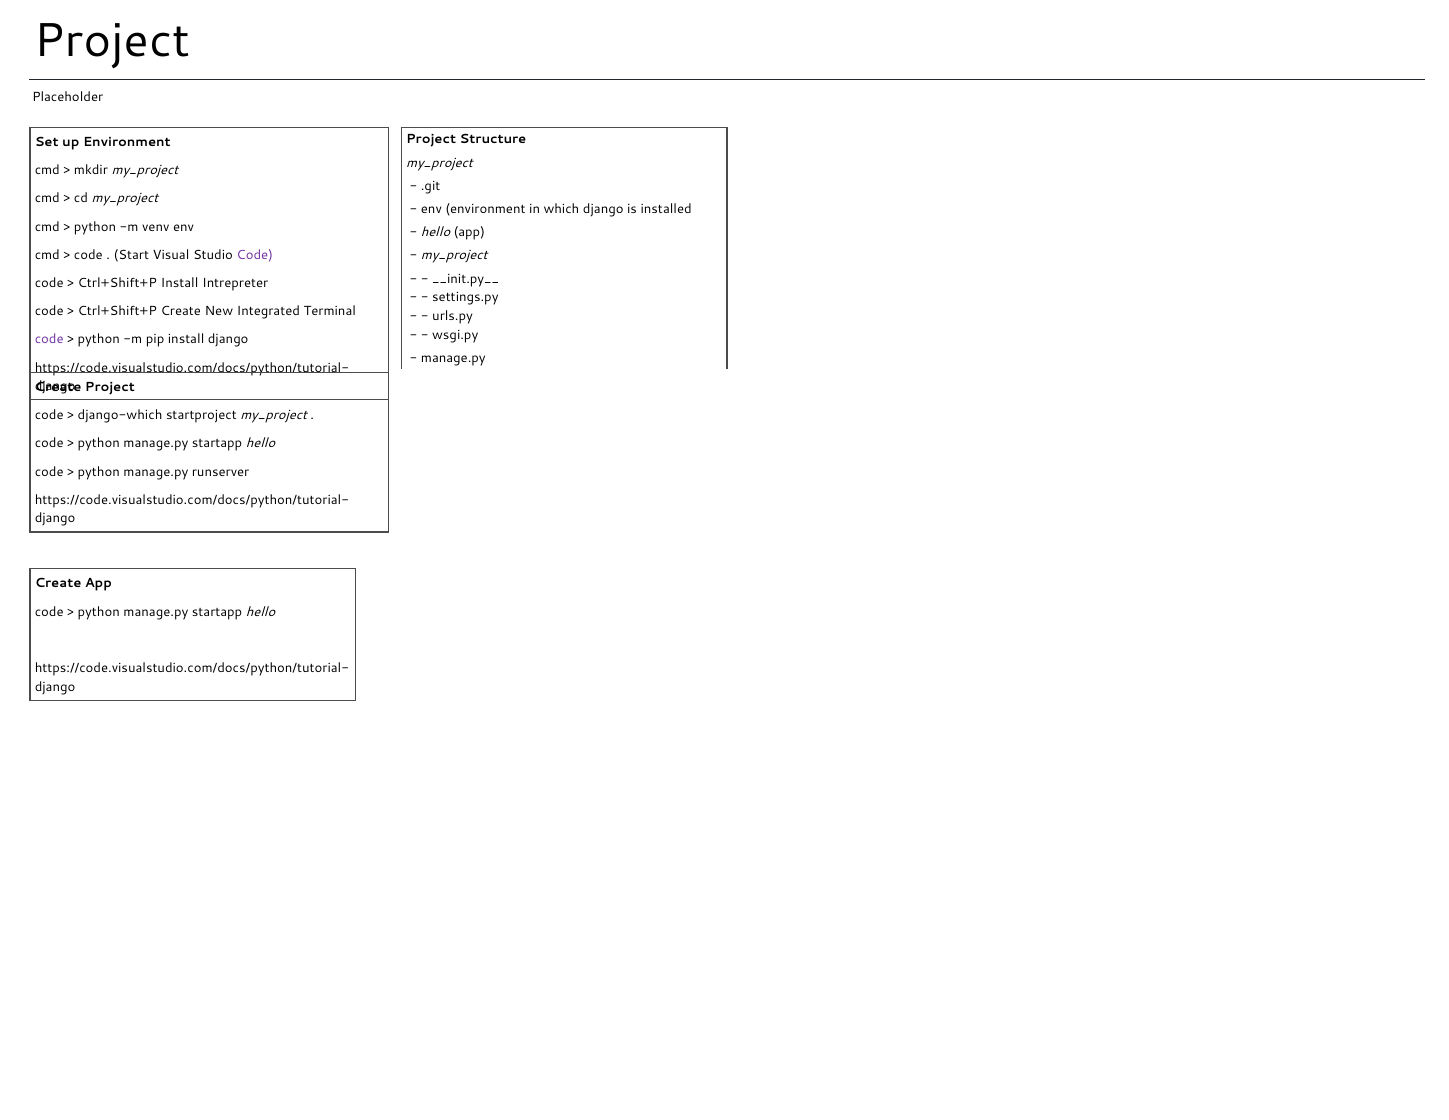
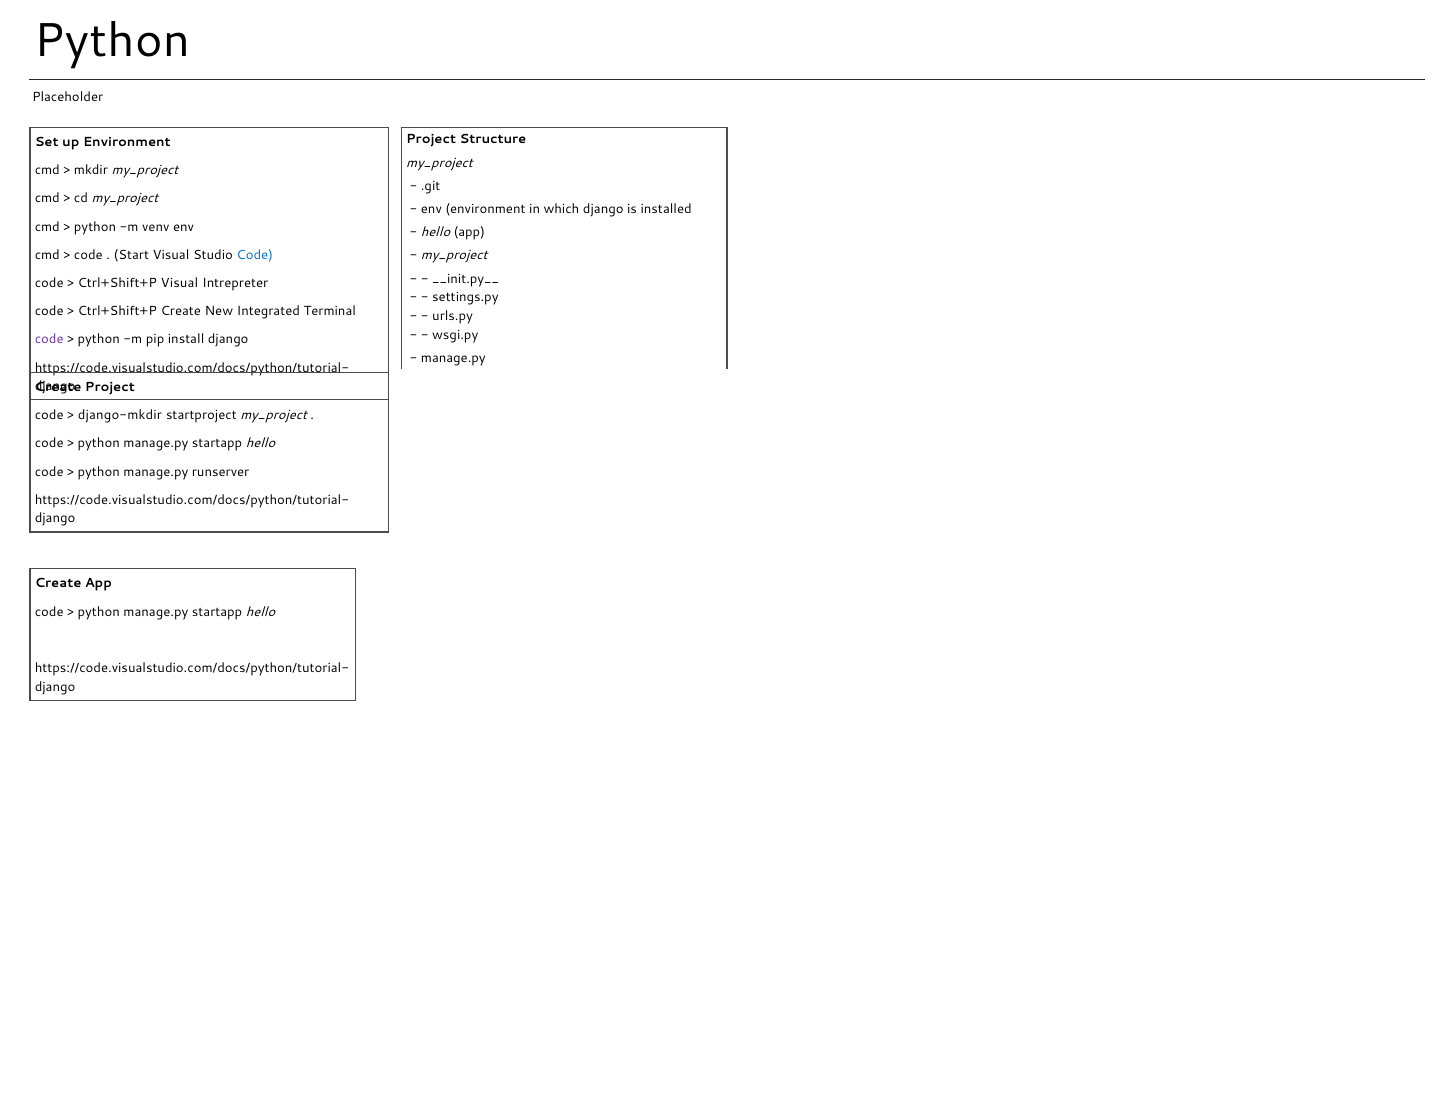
Project at (112, 41): Project -> Python
Code at (255, 255) colour: purple -> blue
Ctrl+Shift+P Install: Install -> Visual
django-which: django-which -> django-mkdir
